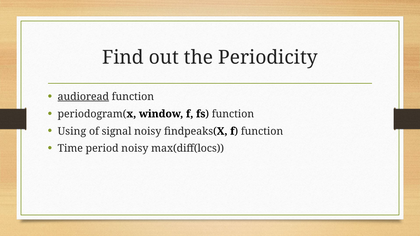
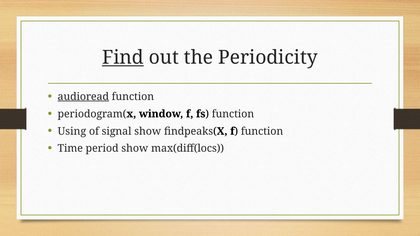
Find underline: none -> present
signal noisy: noisy -> show
period noisy: noisy -> show
